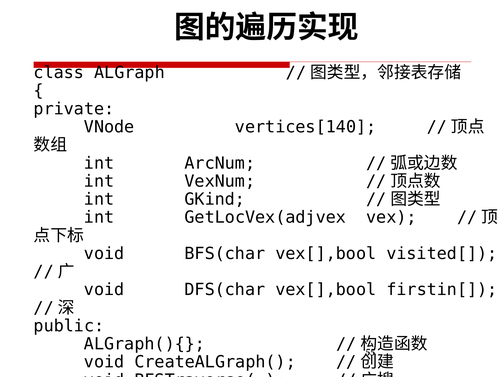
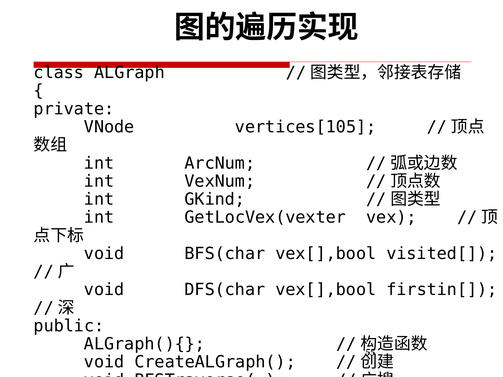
vertices[140: vertices[140 -> vertices[105
GetLocVex(adjvex: GetLocVex(adjvex -> GetLocVex(vexter
